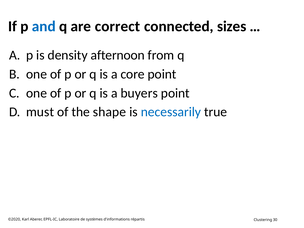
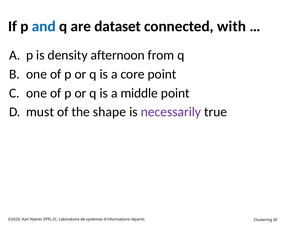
correct: correct -> dataset
sizes: sizes -> with
buyers: buyers -> middle
necessarily colour: blue -> purple
